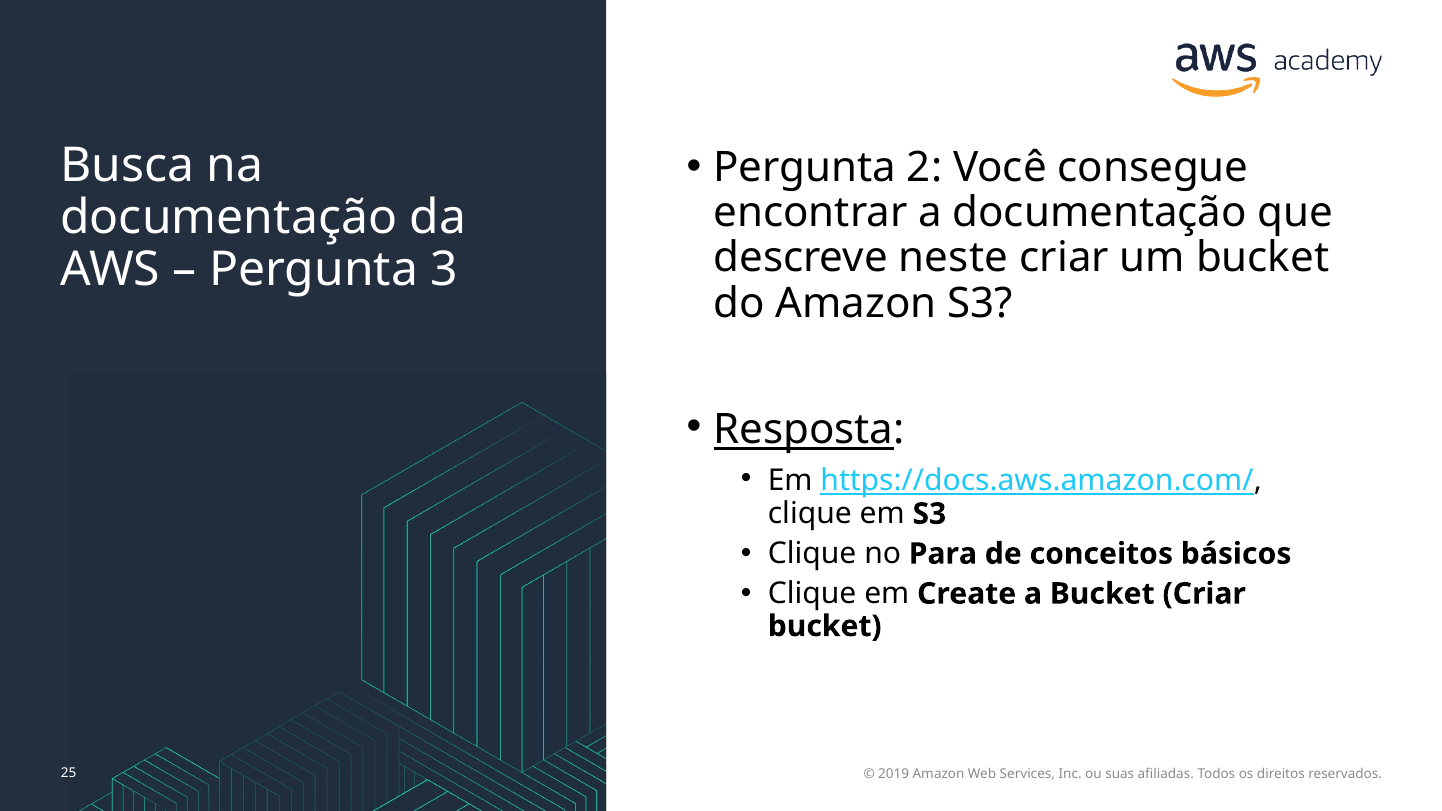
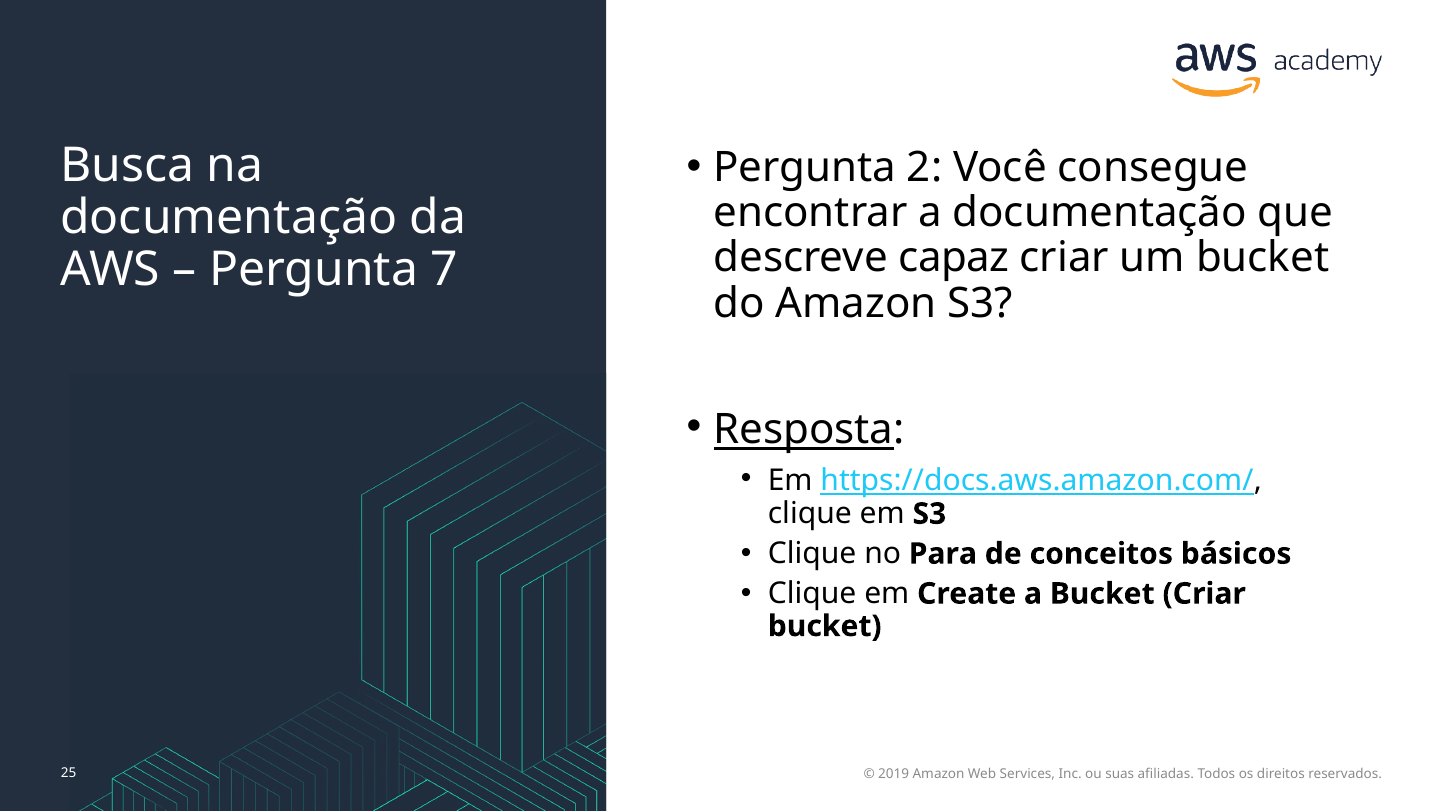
neste: neste -> capaz
3: 3 -> 7
